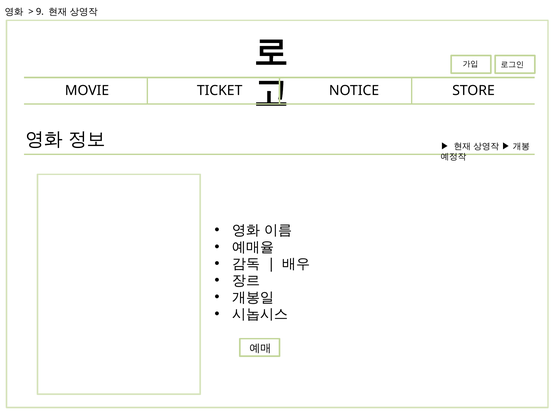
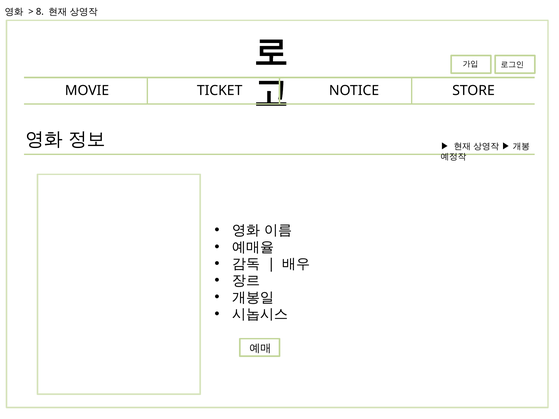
9: 9 -> 8
